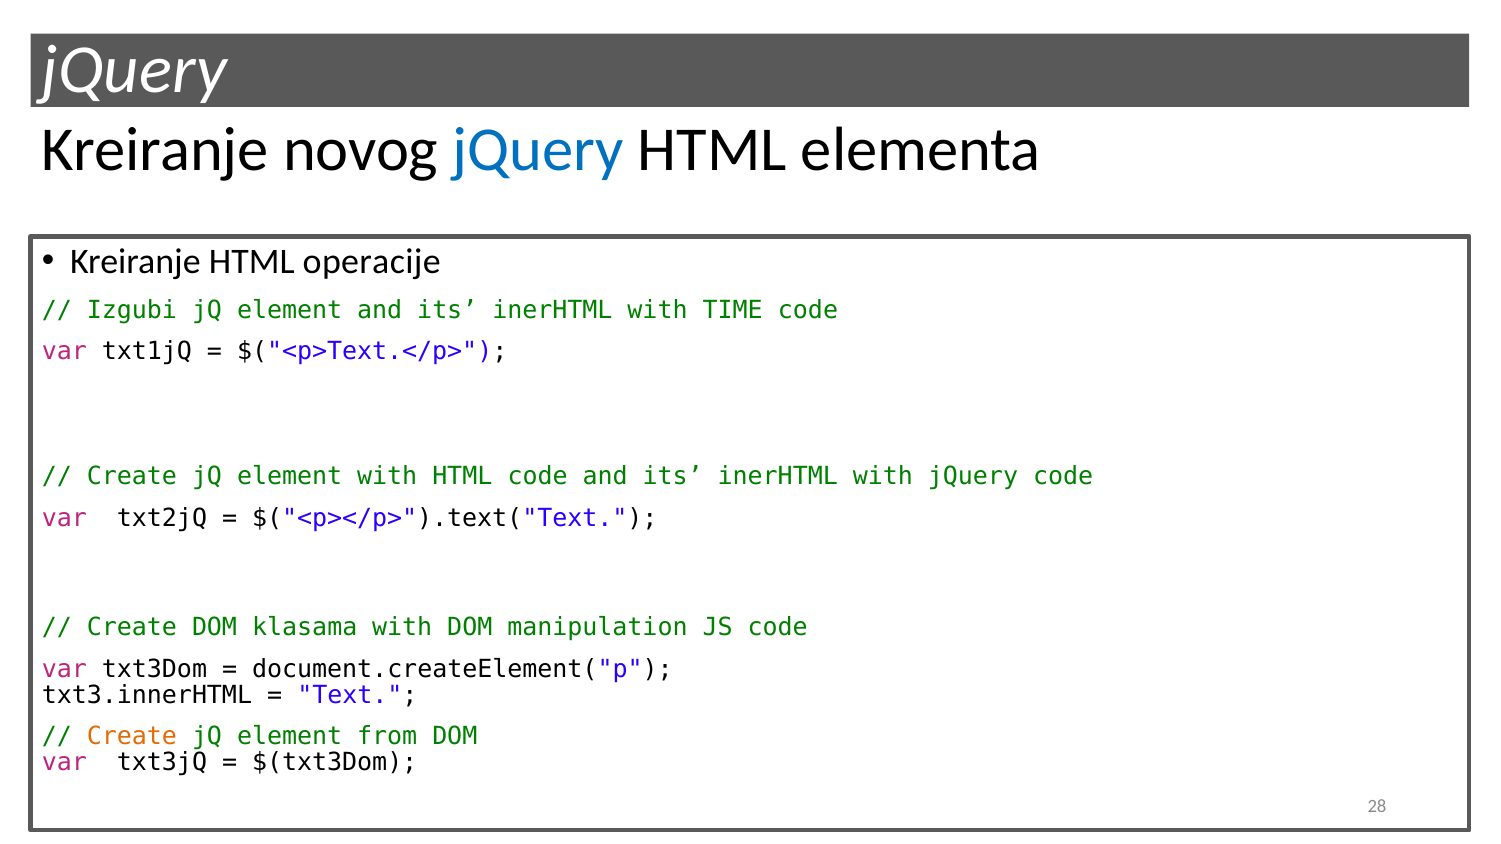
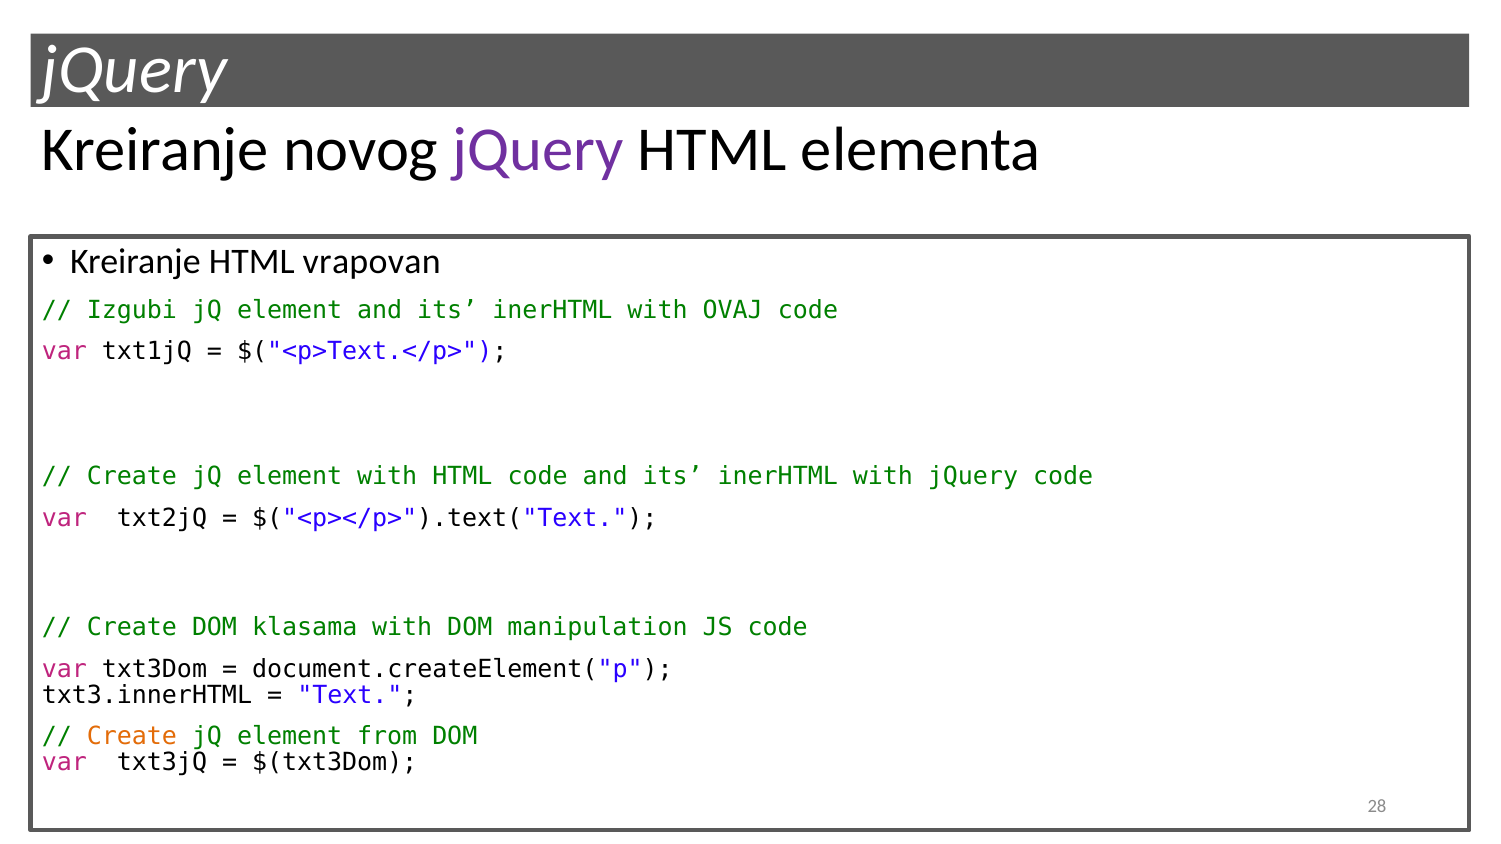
jQuery at (538, 150) colour: blue -> purple
operacije: operacije -> vrapovan
TIME: TIME -> OVAJ
